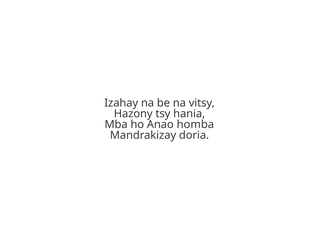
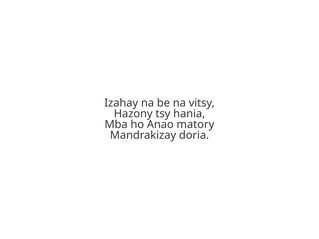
homba: homba -> matory
